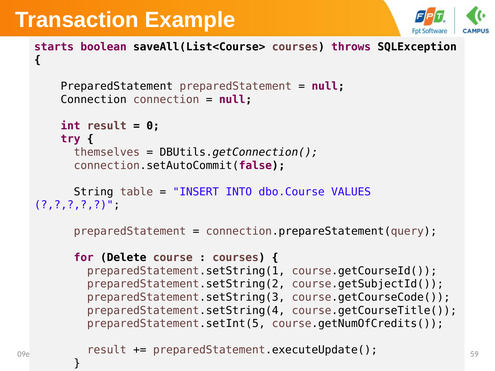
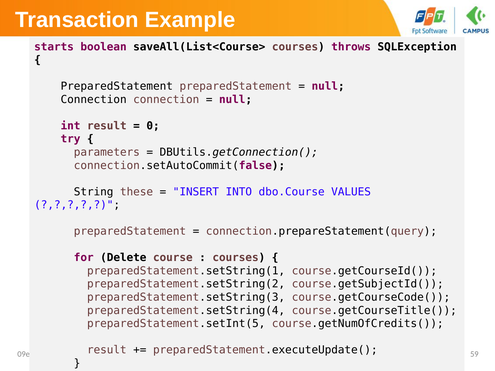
themselves: themselves -> parameters
table: table -> these
